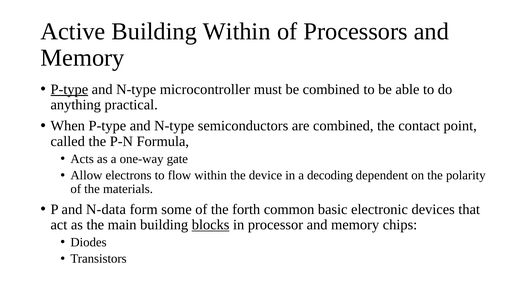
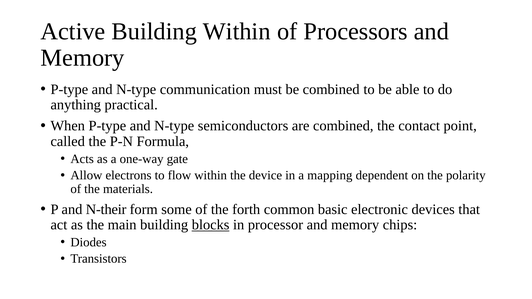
P-type at (69, 89) underline: present -> none
microcontroller: microcontroller -> communication
decoding: decoding -> mapping
N-data: N-data -> N-their
